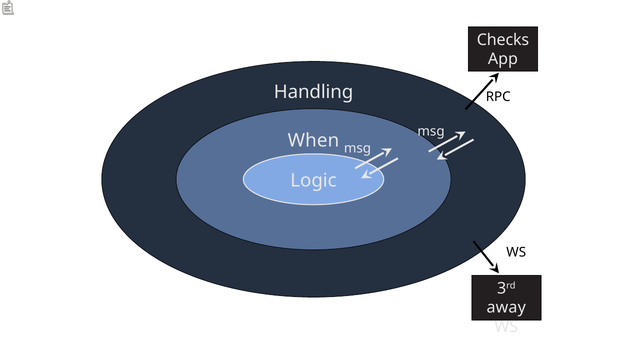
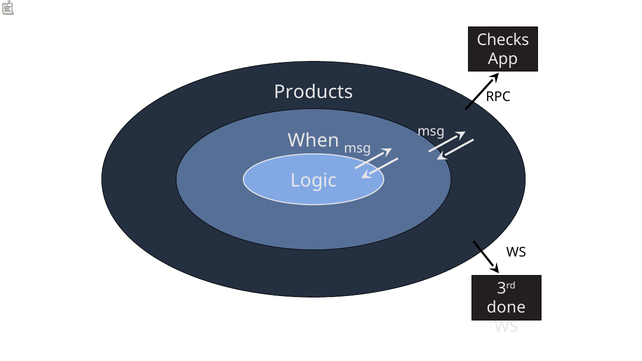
Handling: Handling -> Products
away: away -> done
